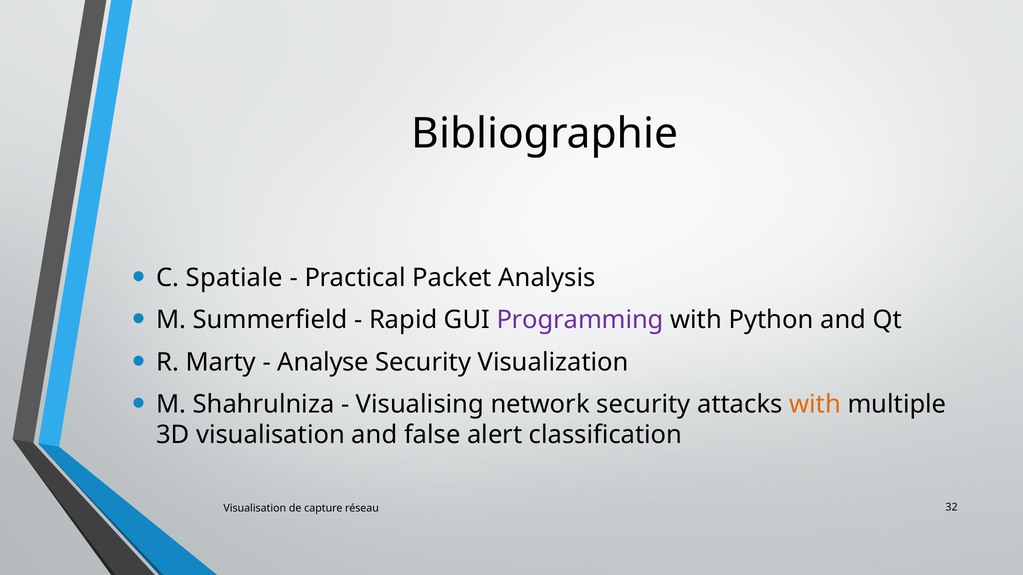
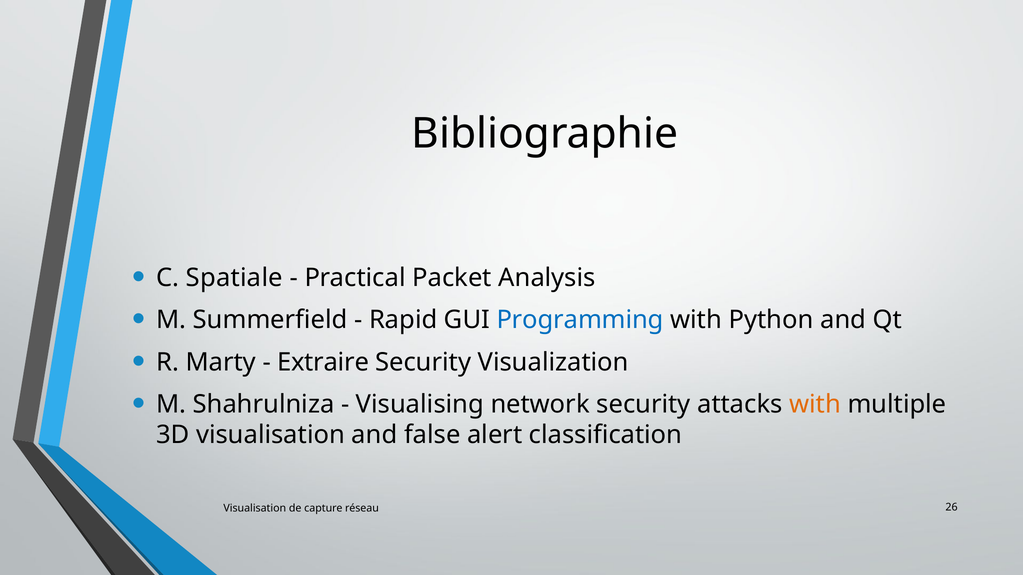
Programming colour: purple -> blue
Analyse: Analyse -> Extraire
32: 32 -> 26
